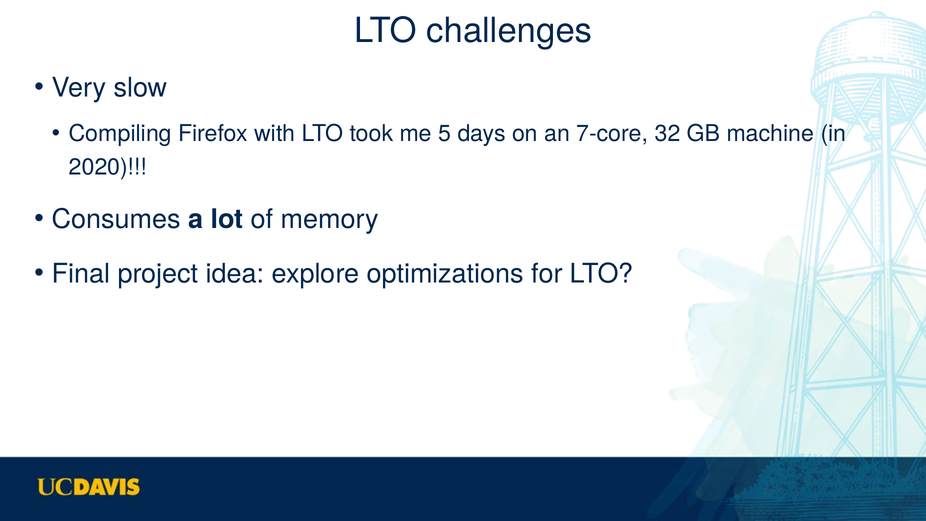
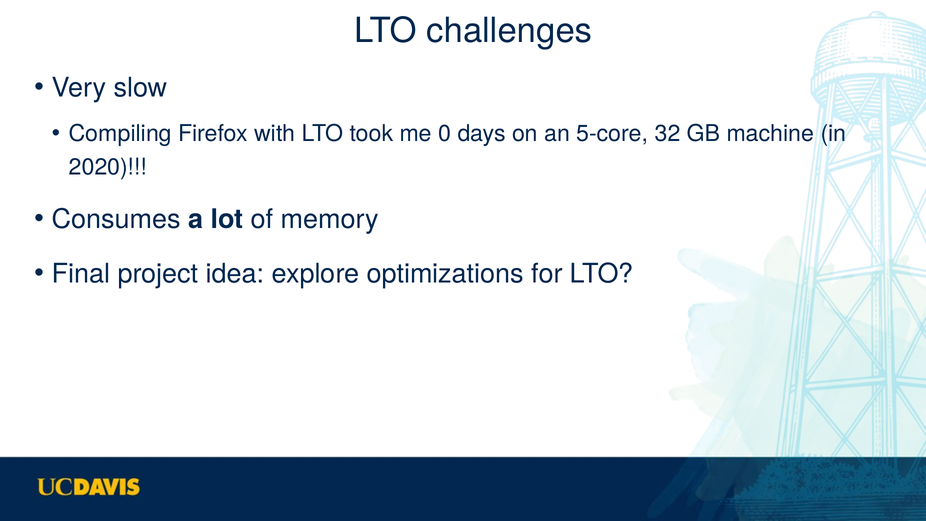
5: 5 -> 0
7-core: 7-core -> 5-core
